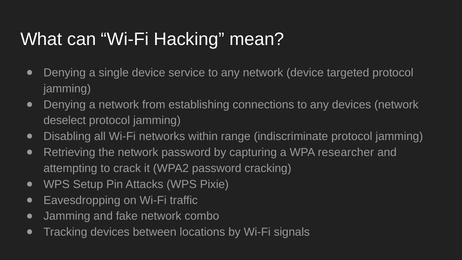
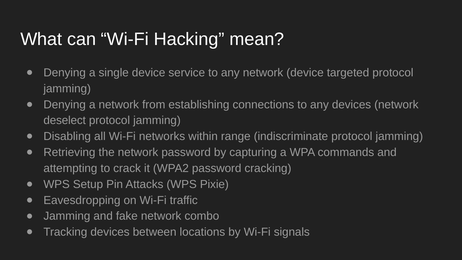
researcher: researcher -> commands
